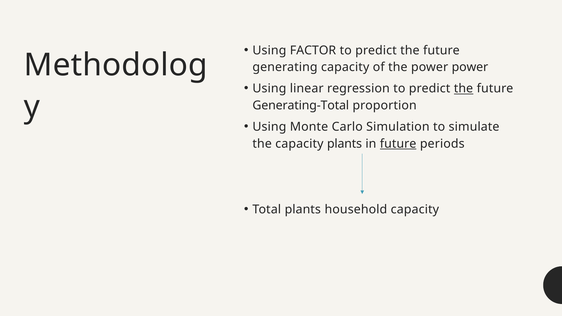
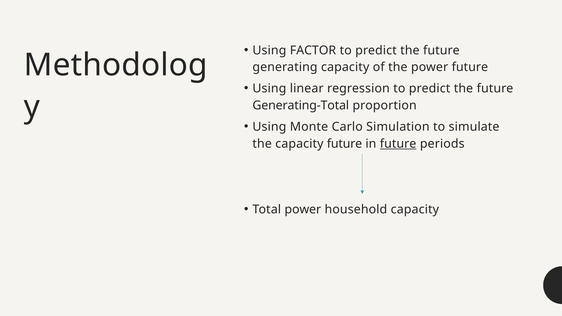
power power: power -> future
the at (463, 89) underline: present -> none
capacity plants: plants -> future
Total plants: plants -> power
